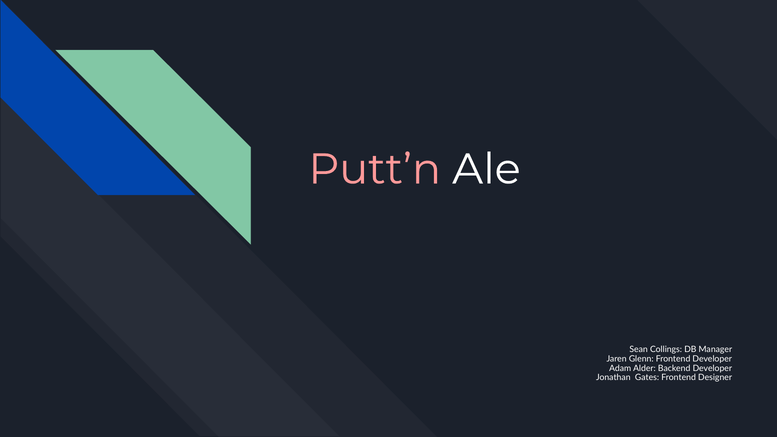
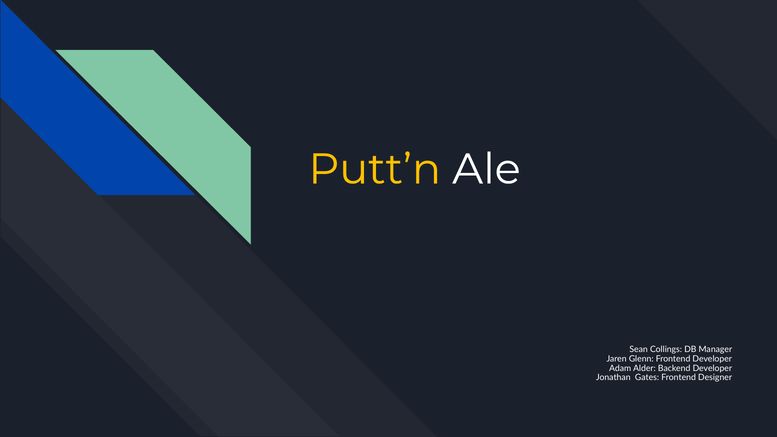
Putt’n colour: pink -> yellow
